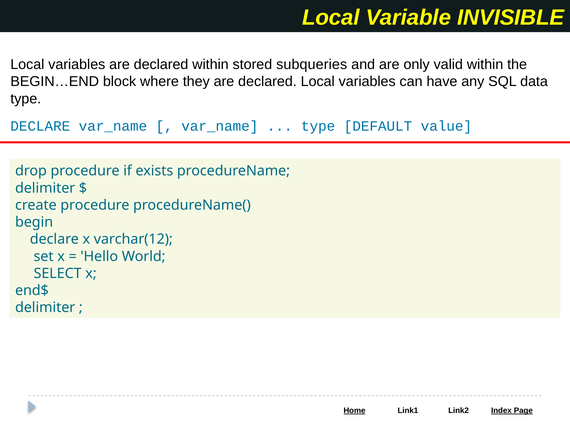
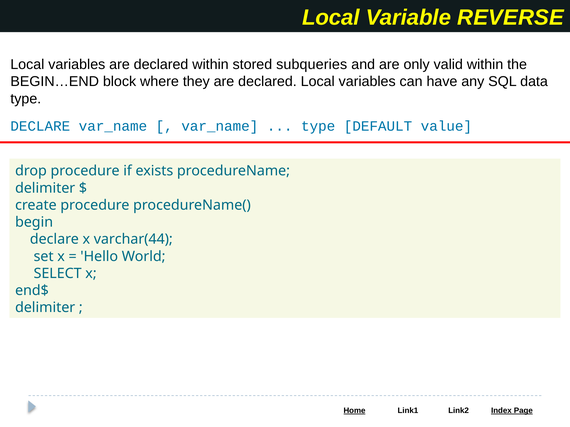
INVISIBLE: INVISIBLE -> REVERSE
varchar(12: varchar(12 -> varchar(44
